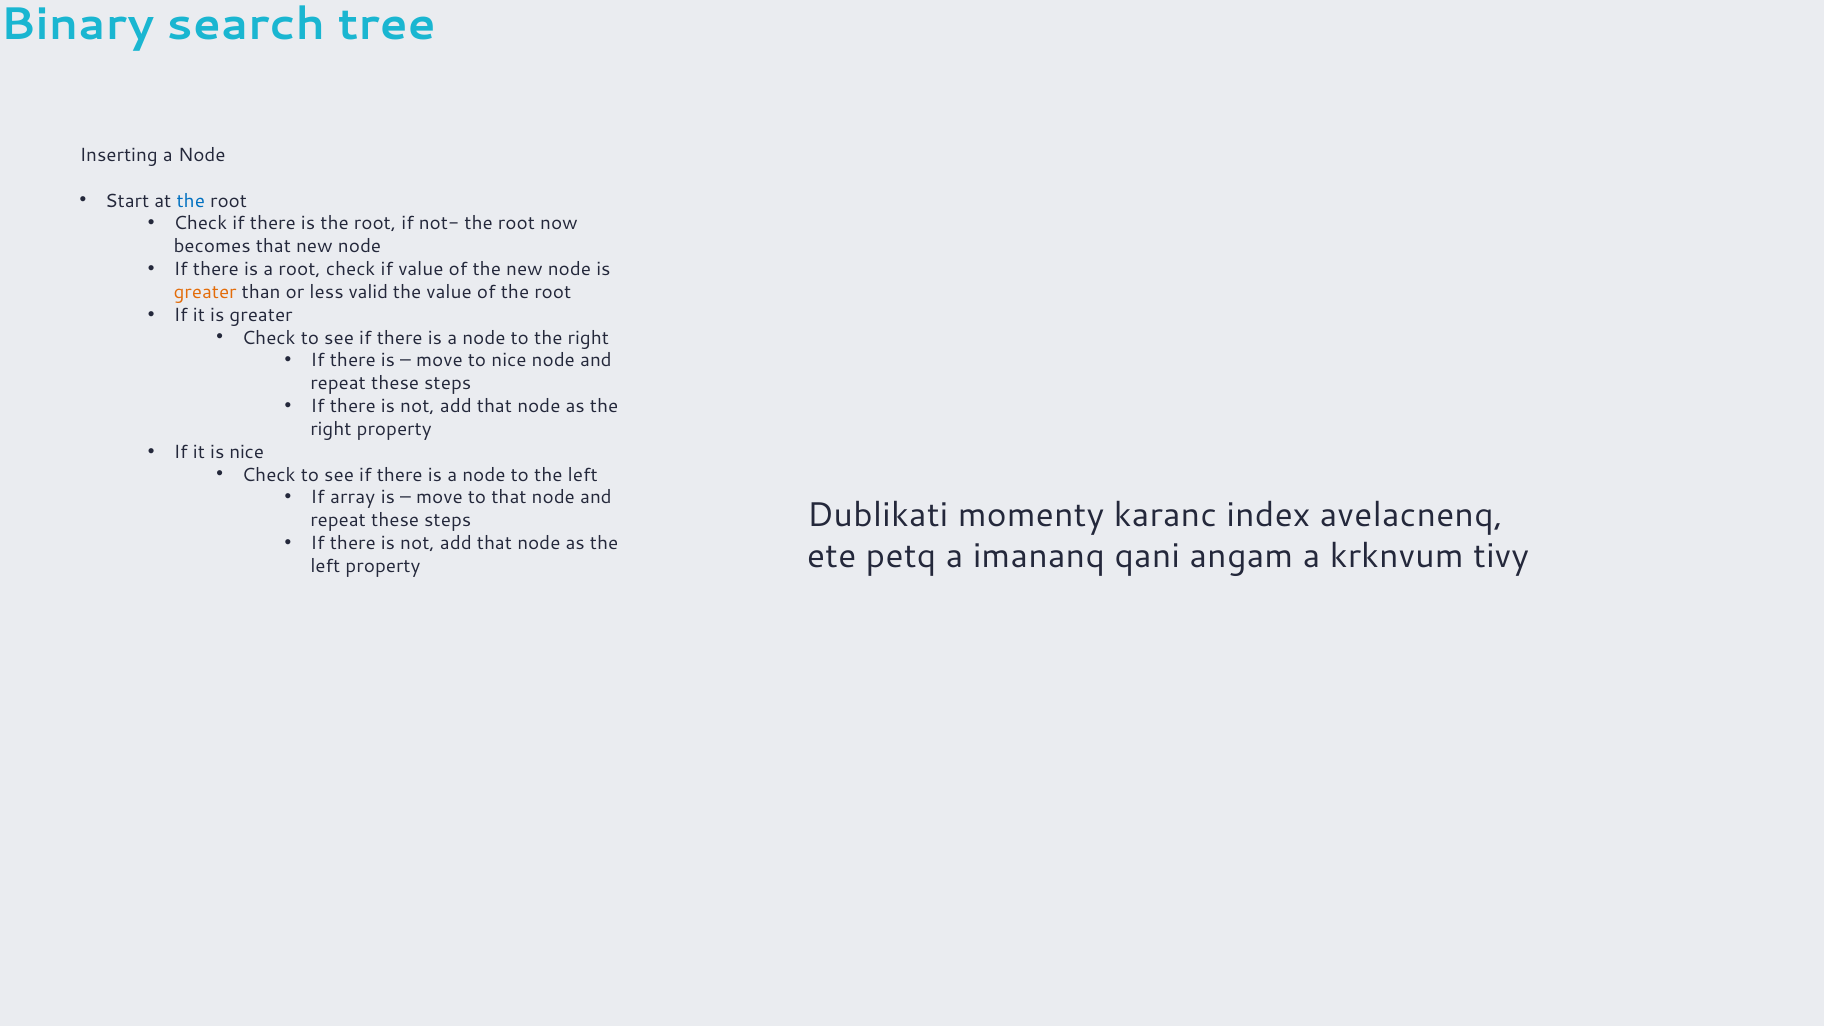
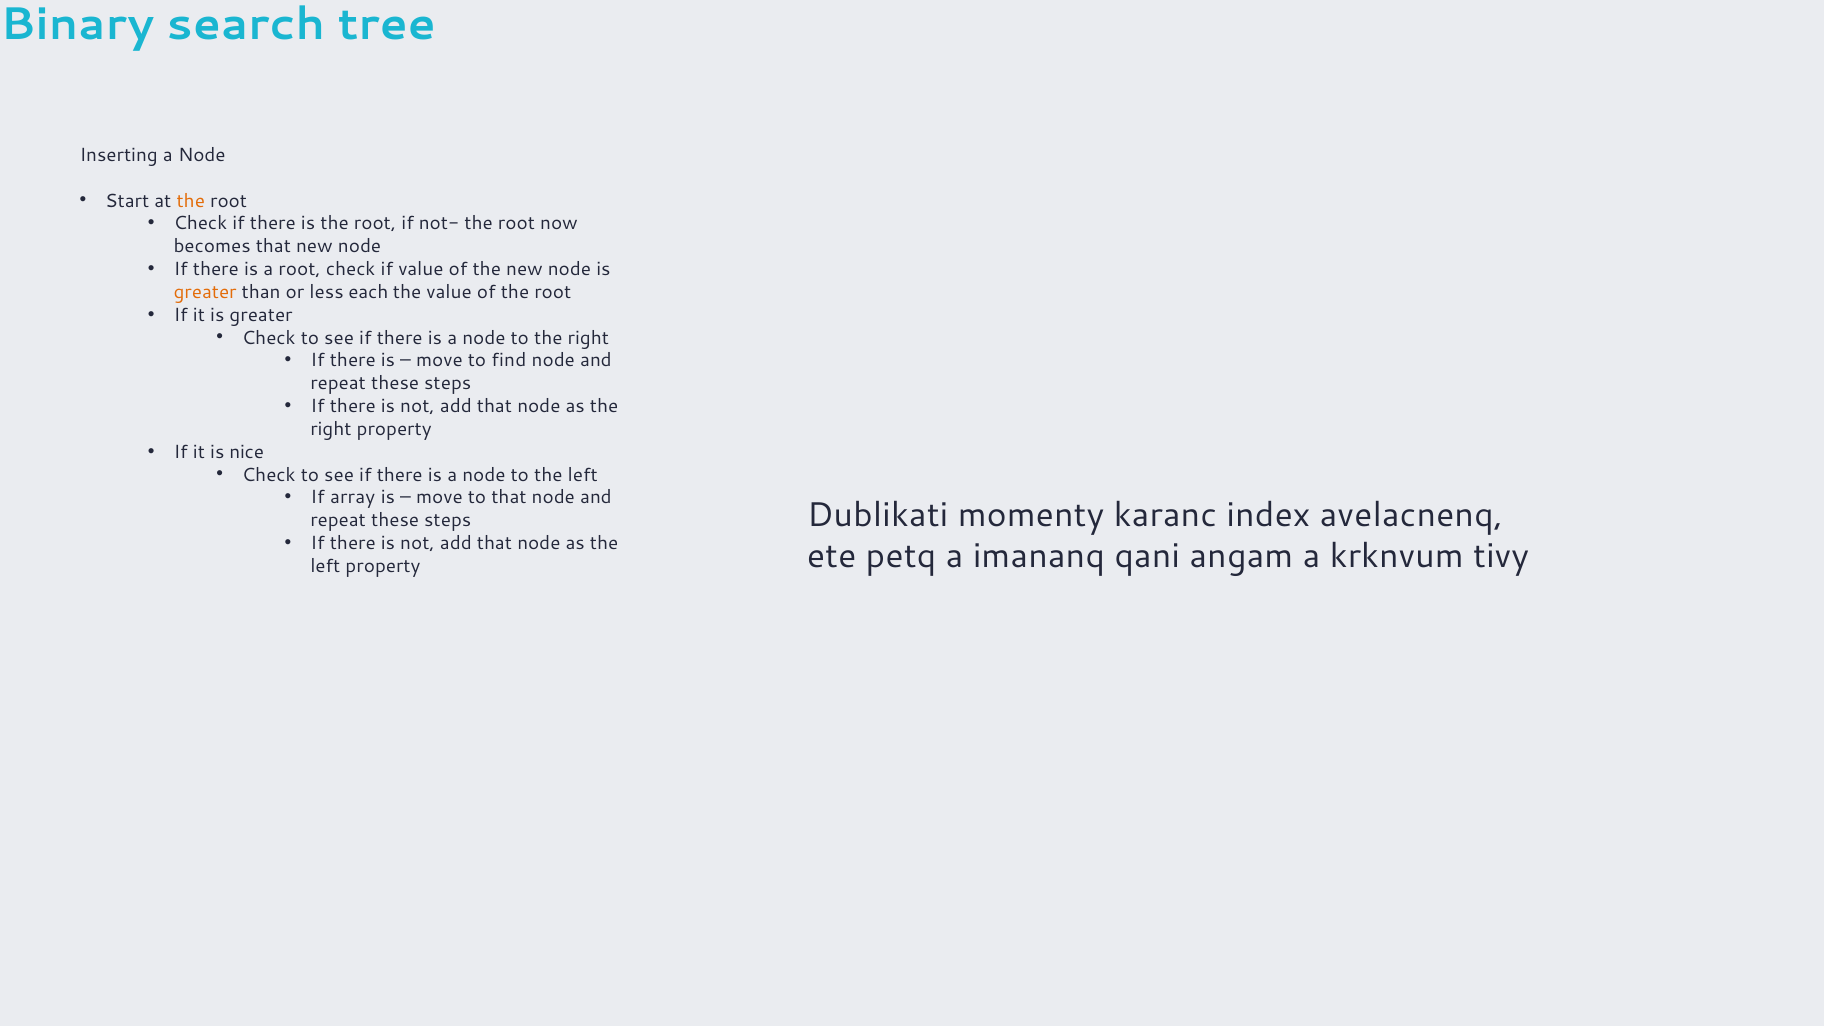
the at (191, 201) colour: blue -> orange
valid: valid -> each
to nice: nice -> find
